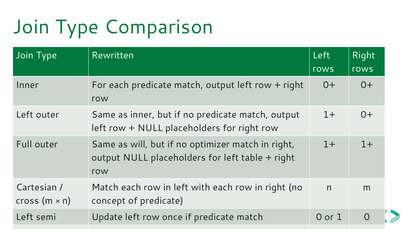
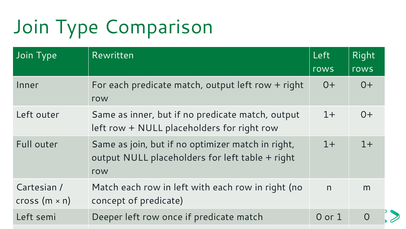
as will: will -> join
Update: Update -> Deeper
